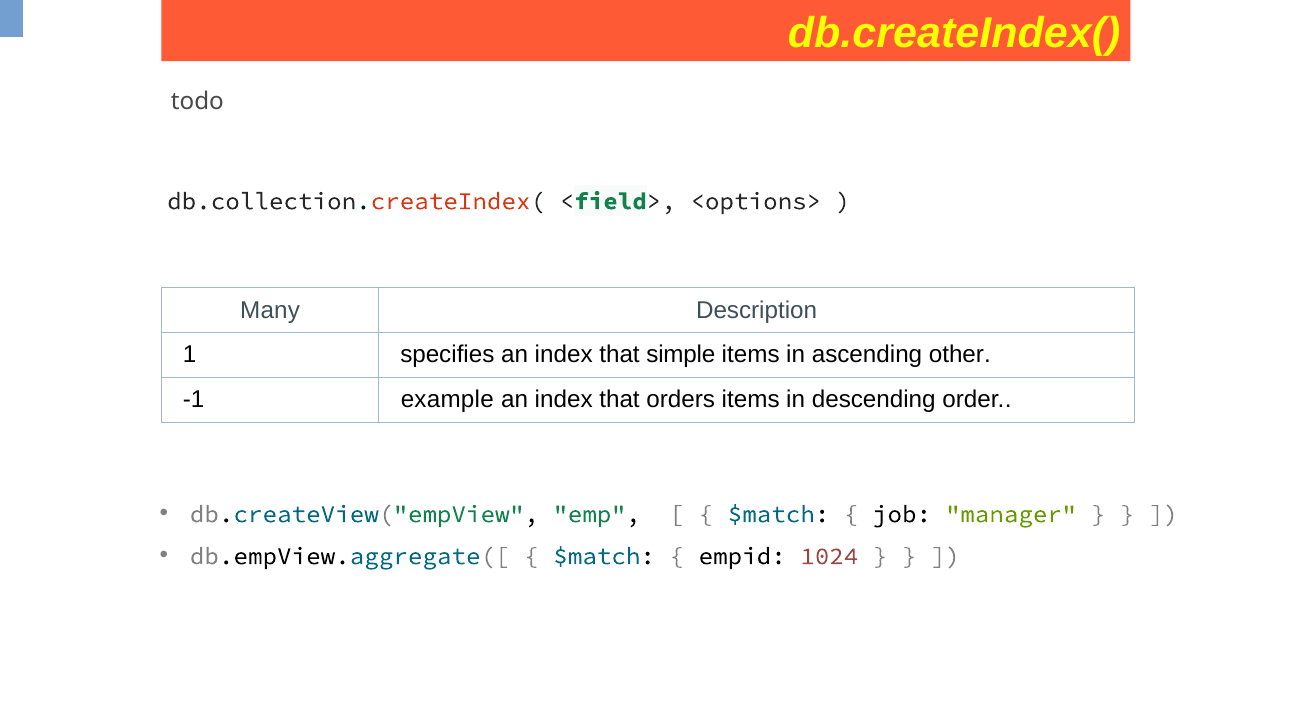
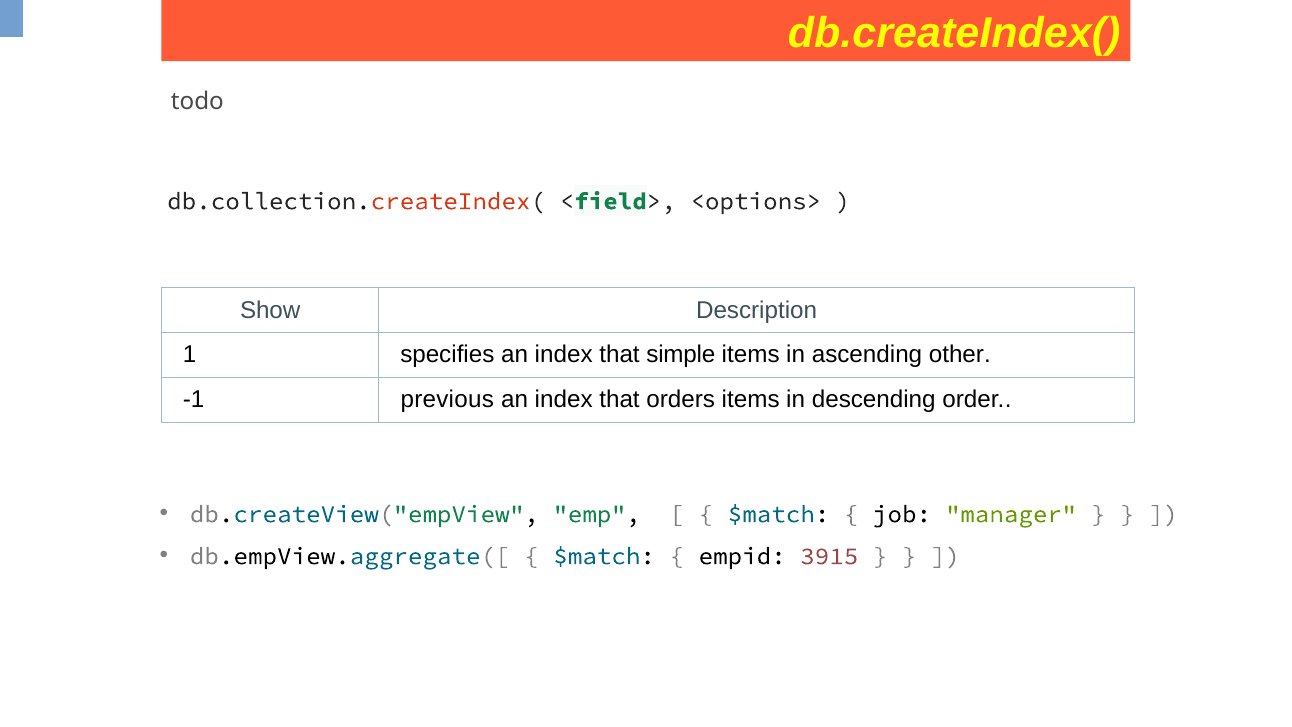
Many: Many -> Show
example: example -> previous
1024: 1024 -> 3915
